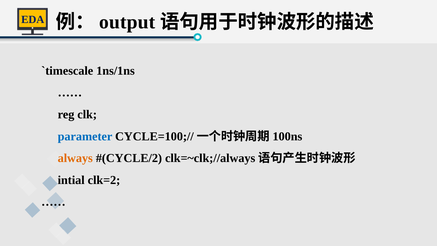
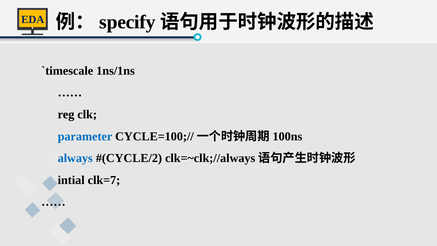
output: output -> specify
always colour: orange -> blue
clk=2: clk=2 -> clk=7
